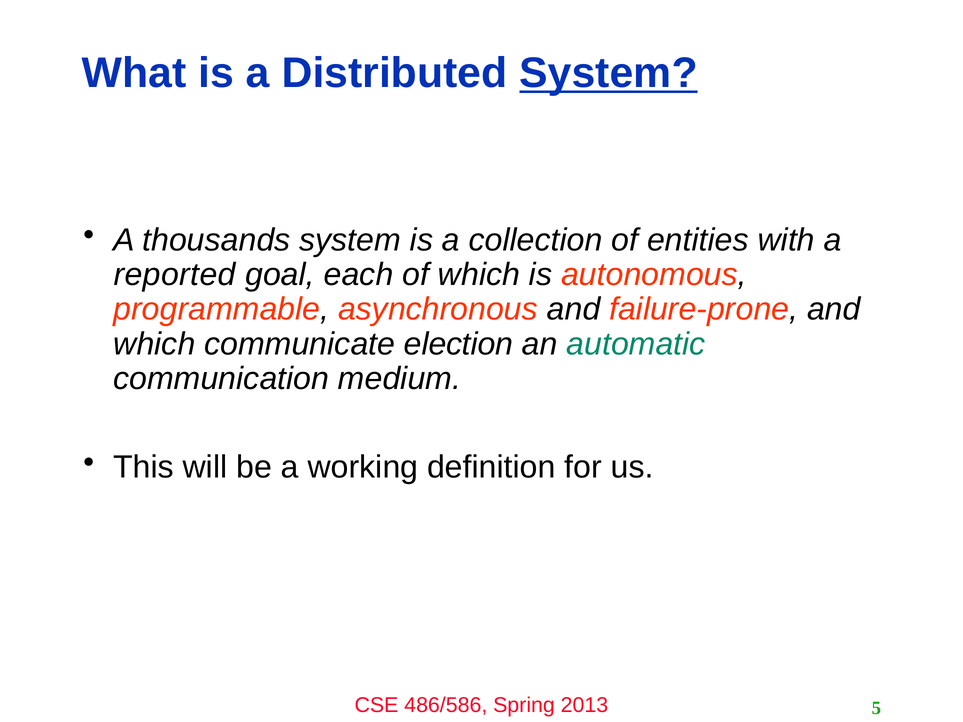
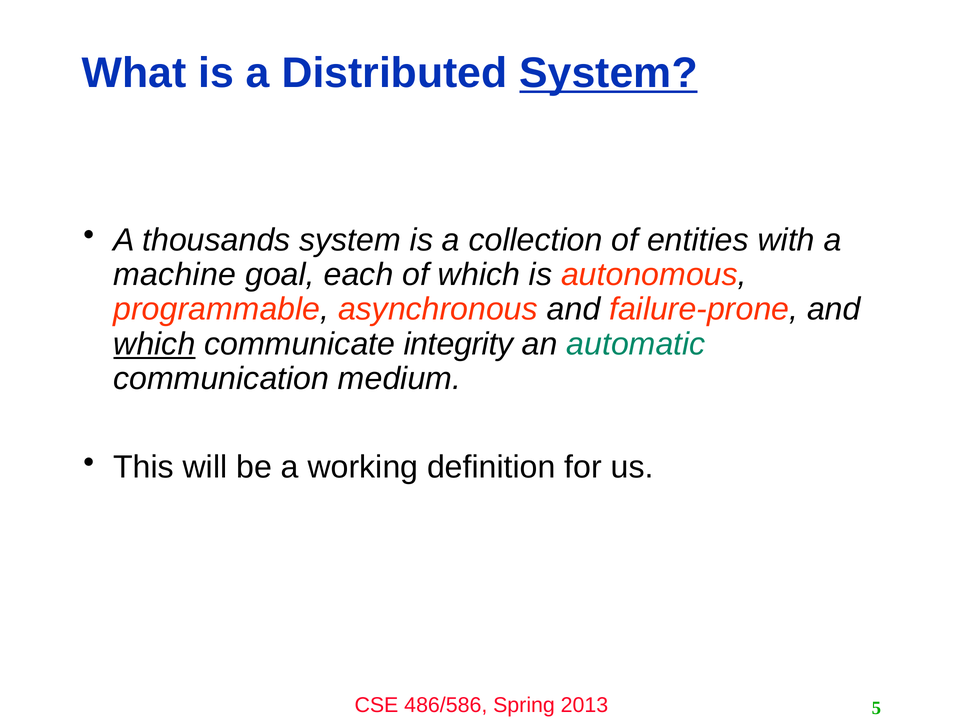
reported: reported -> machine
which at (154, 344) underline: none -> present
election: election -> integrity
